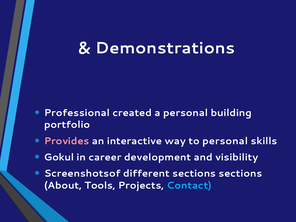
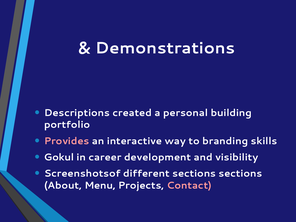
Professional: Professional -> Descriptions
to personal: personal -> branding
Tools: Tools -> Menu
Contact colour: light blue -> pink
